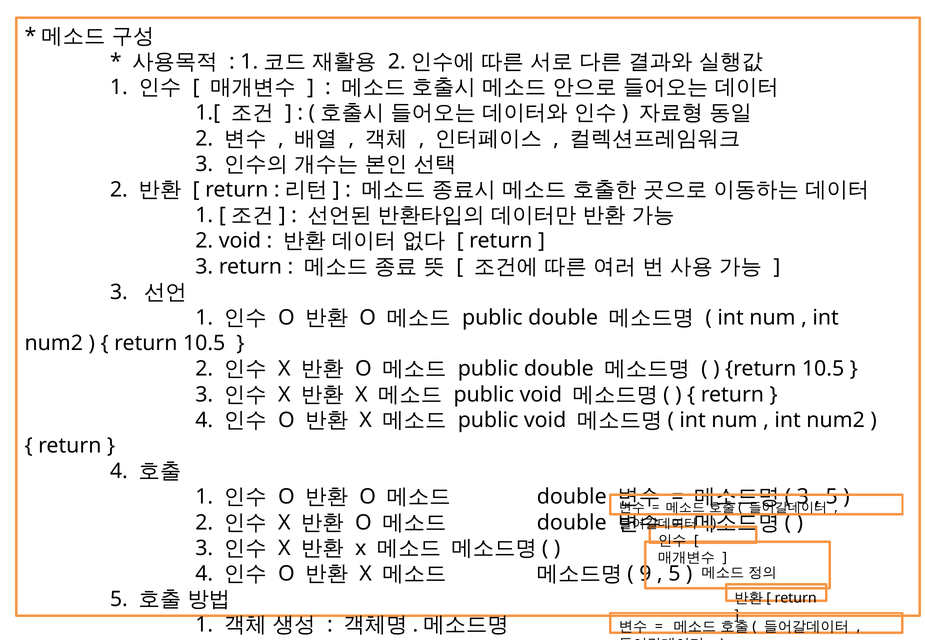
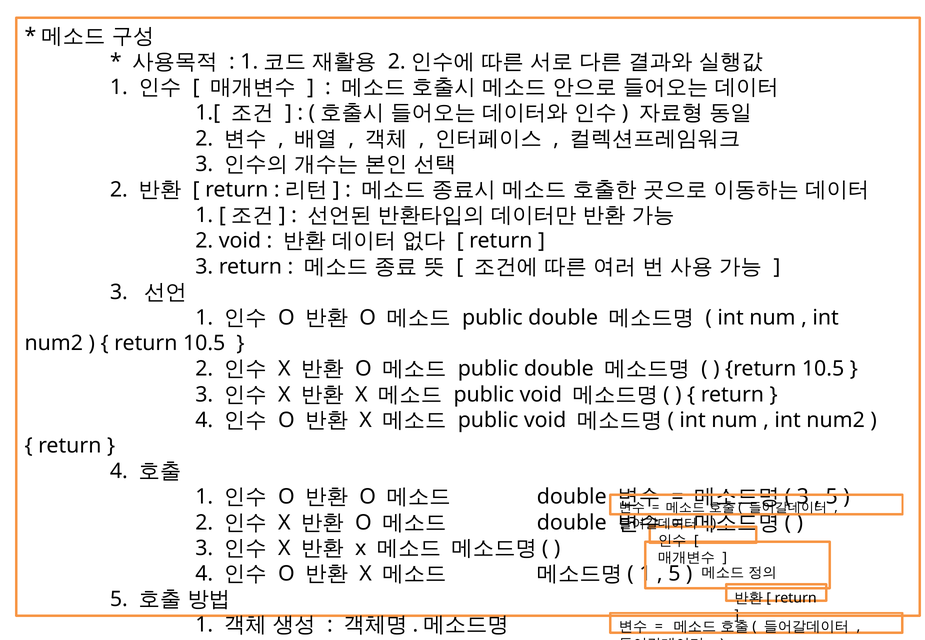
9 at (645, 574): 9 -> 1
